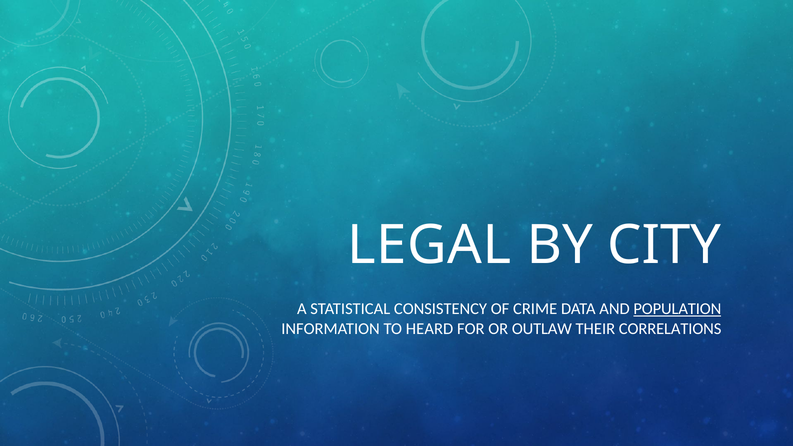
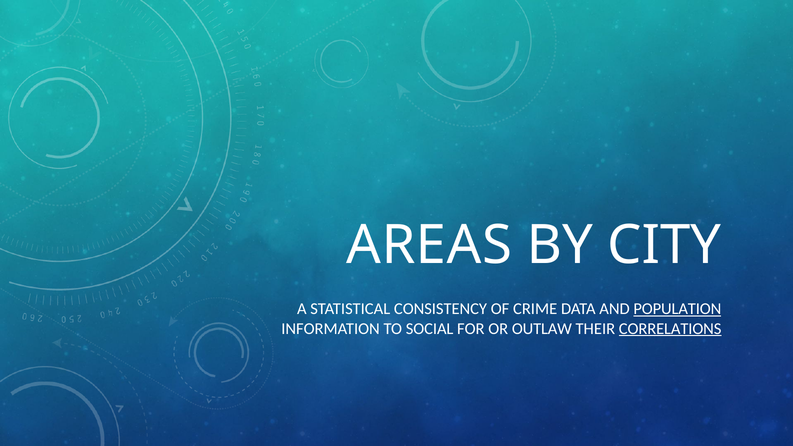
LEGAL: LEGAL -> AREAS
HEARD: HEARD -> SOCIAL
CORRELATIONS underline: none -> present
